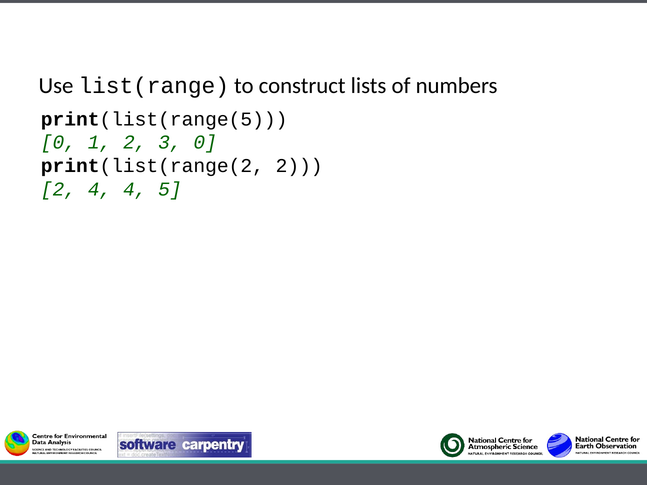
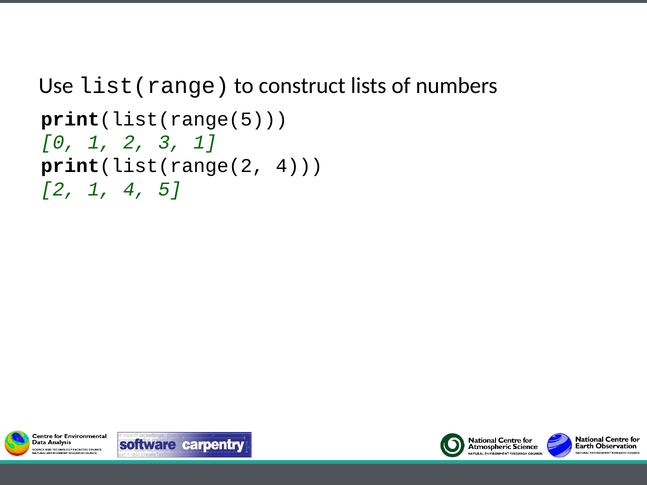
3 0: 0 -> 1
print(list(range(2 2: 2 -> 4
2 4: 4 -> 1
